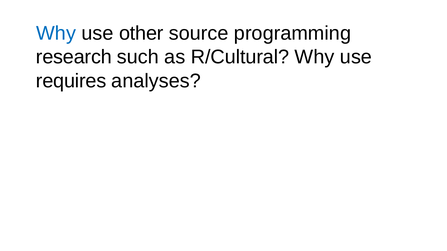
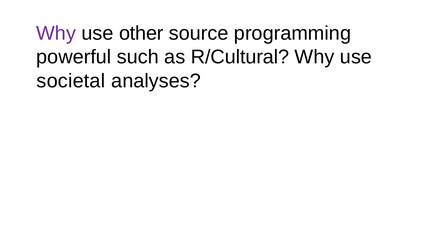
Why at (56, 33) colour: blue -> purple
research: research -> powerful
requires: requires -> societal
